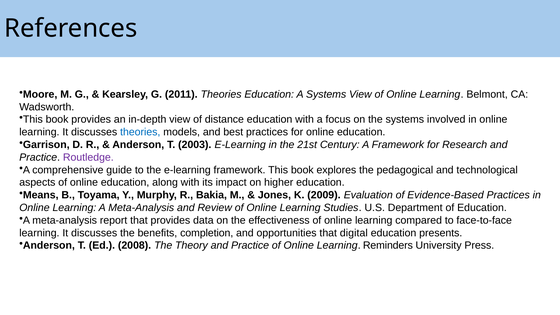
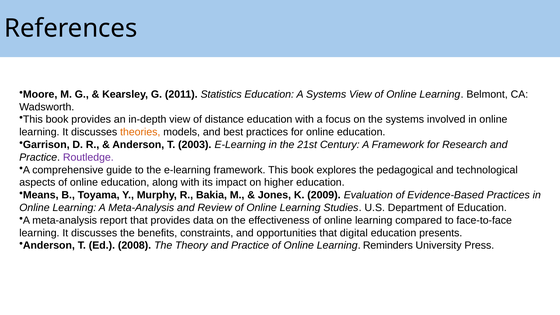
2011 Theories: Theories -> Statistics
theories at (140, 132) colour: blue -> orange
completion: completion -> constraints
